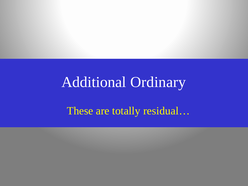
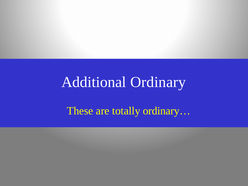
residual…: residual… -> ordinary…
